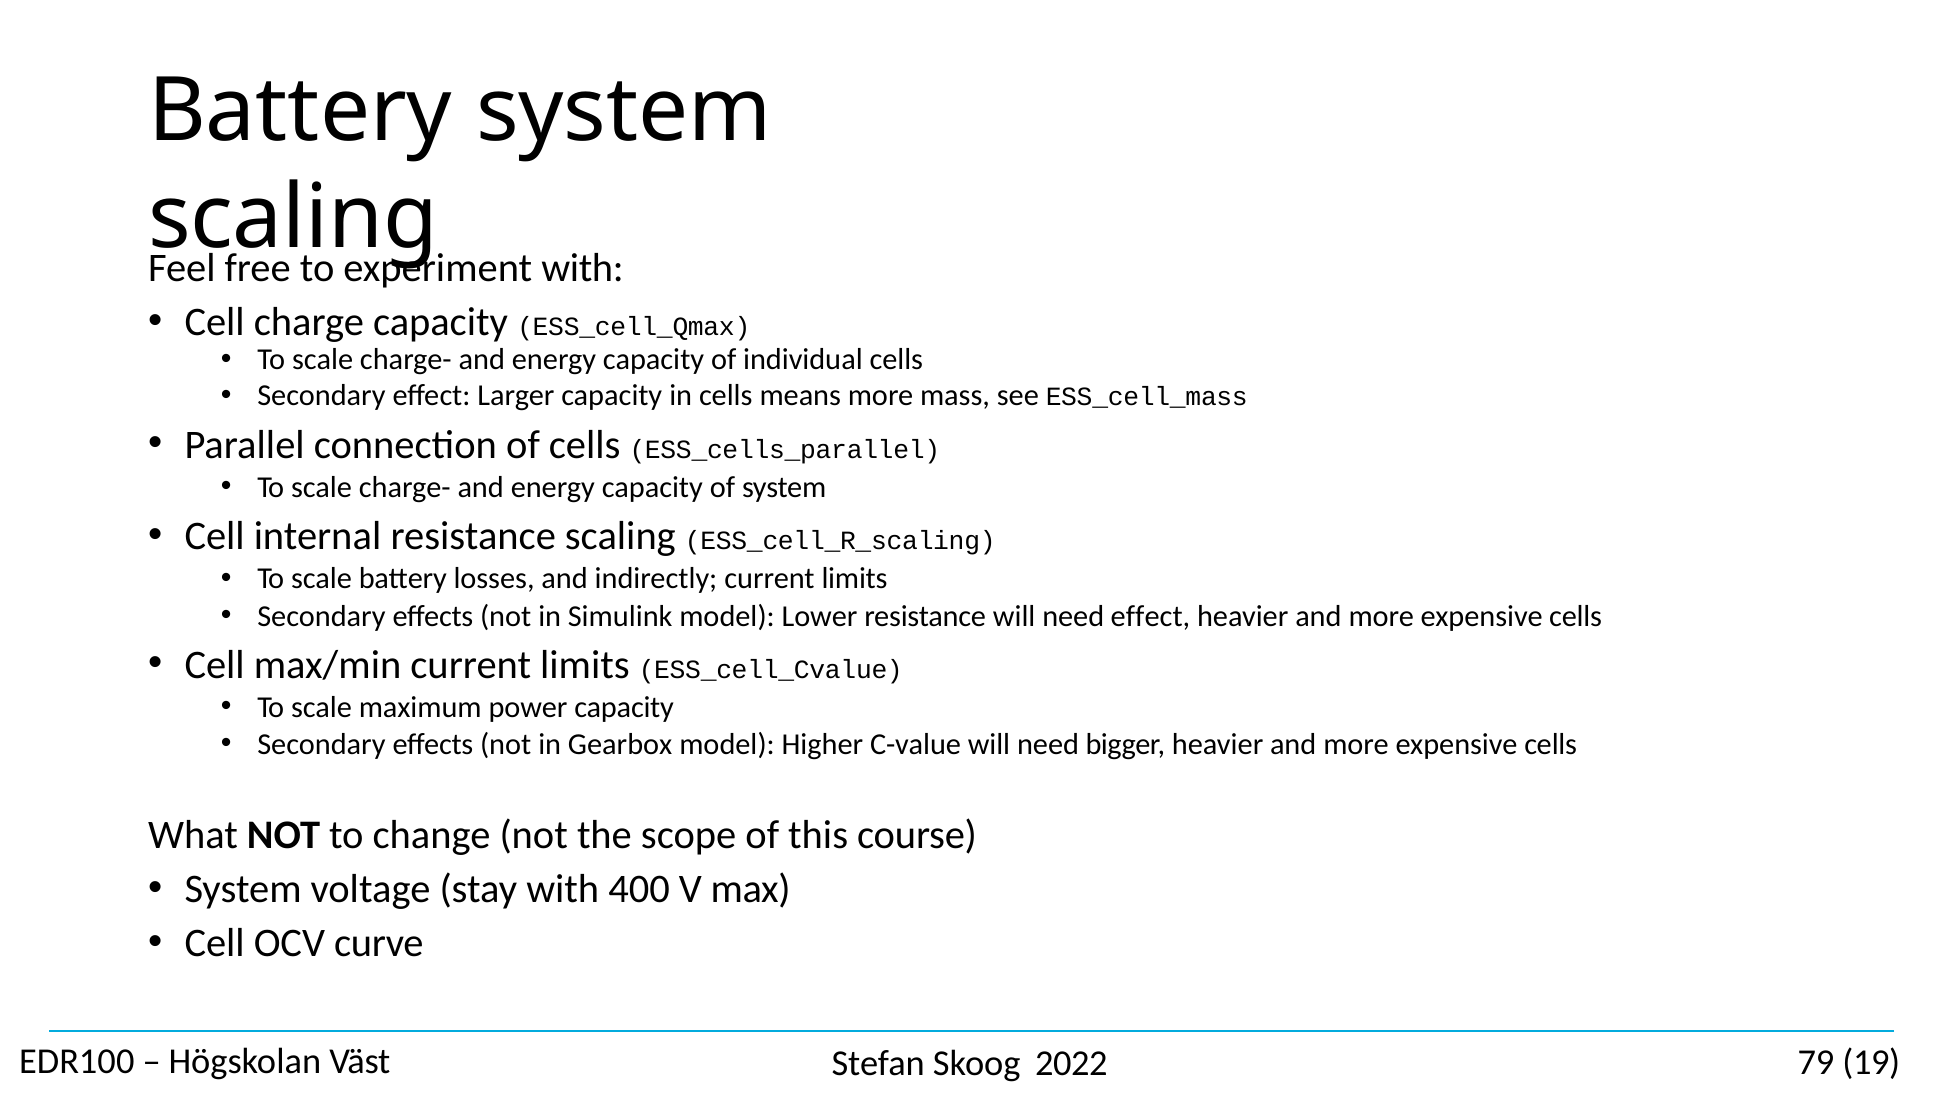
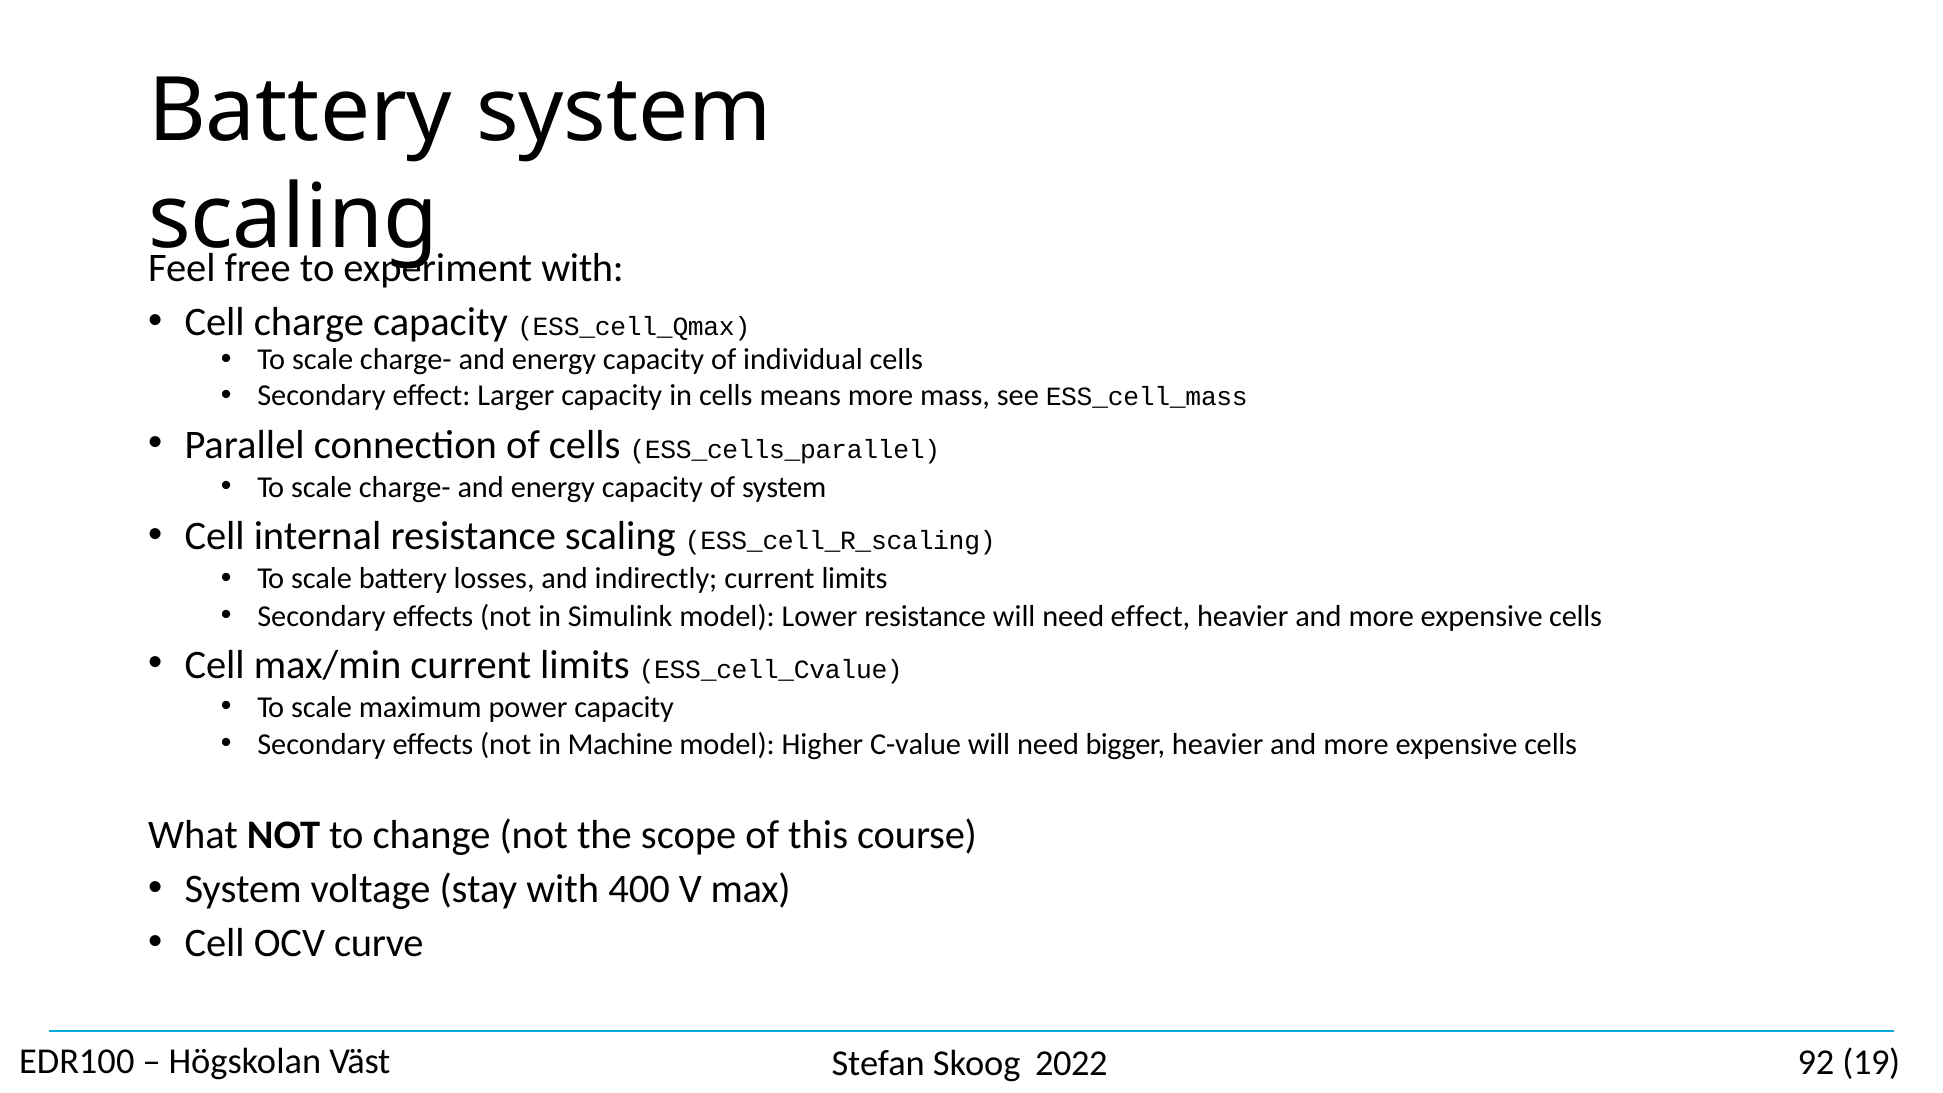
Gearbox: Gearbox -> Machine
79: 79 -> 92
